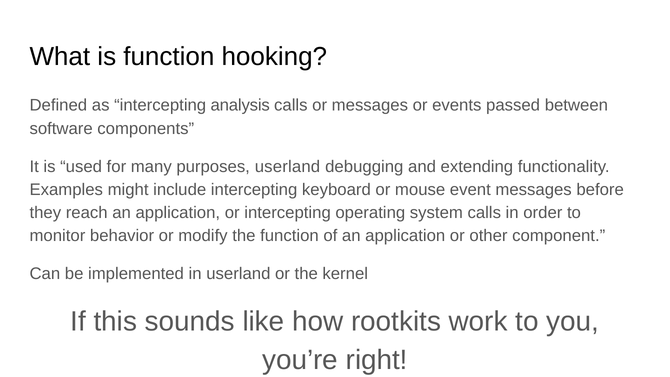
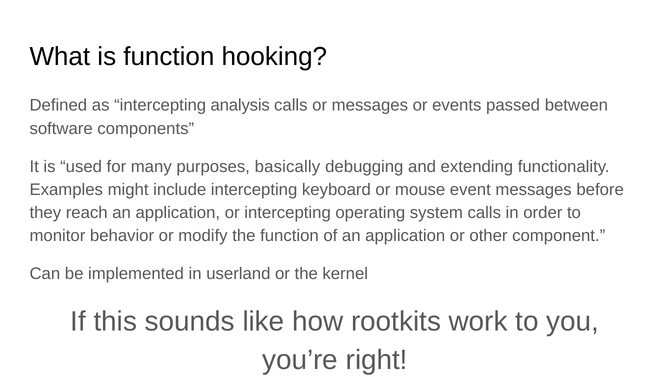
purposes userland: userland -> basically
